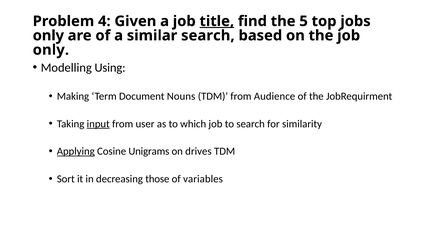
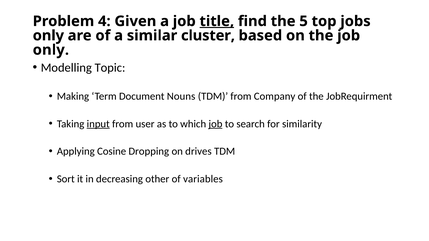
similar search: search -> cluster
Using: Using -> Topic
Audience: Audience -> Company
job at (215, 124) underline: none -> present
Applying underline: present -> none
Unigrams: Unigrams -> Dropping
those: those -> other
